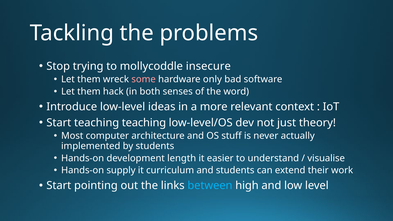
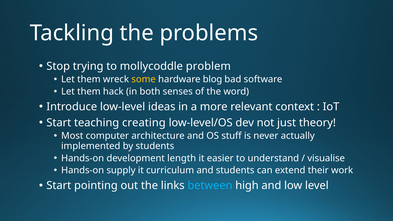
insecure: insecure -> problem
some colour: pink -> yellow
only: only -> blog
teaching teaching: teaching -> creating
